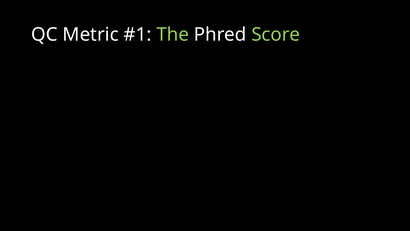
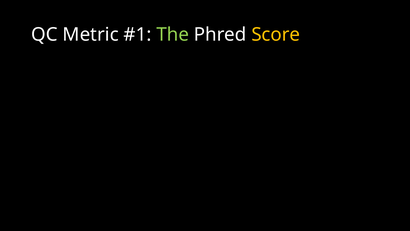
Score colour: light green -> yellow
